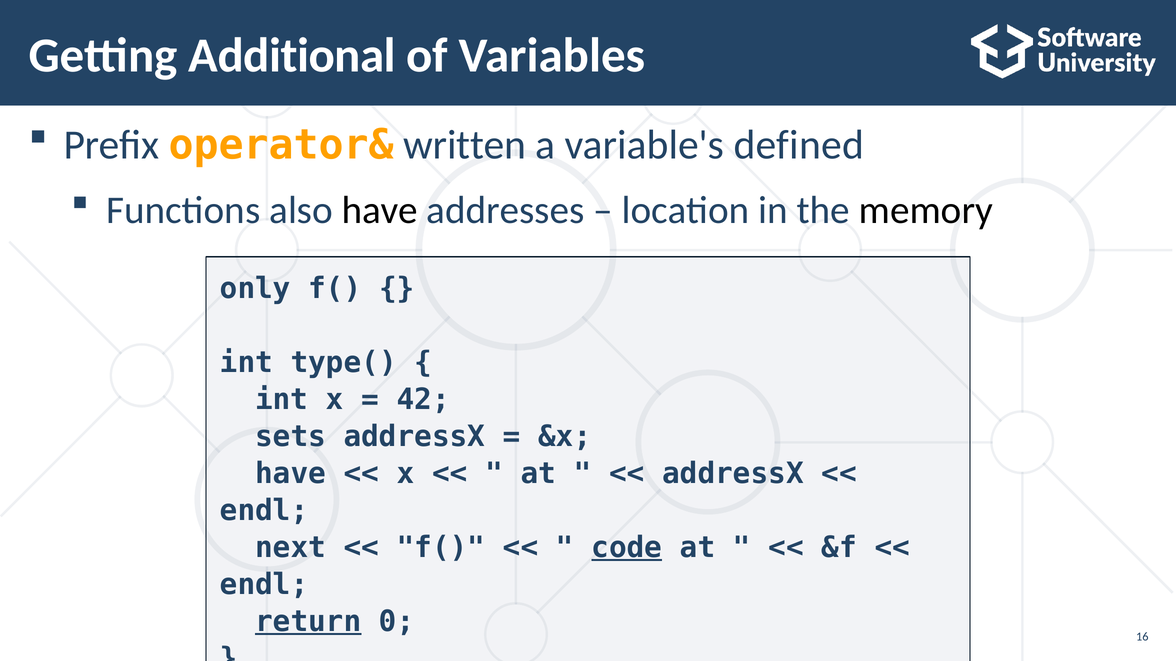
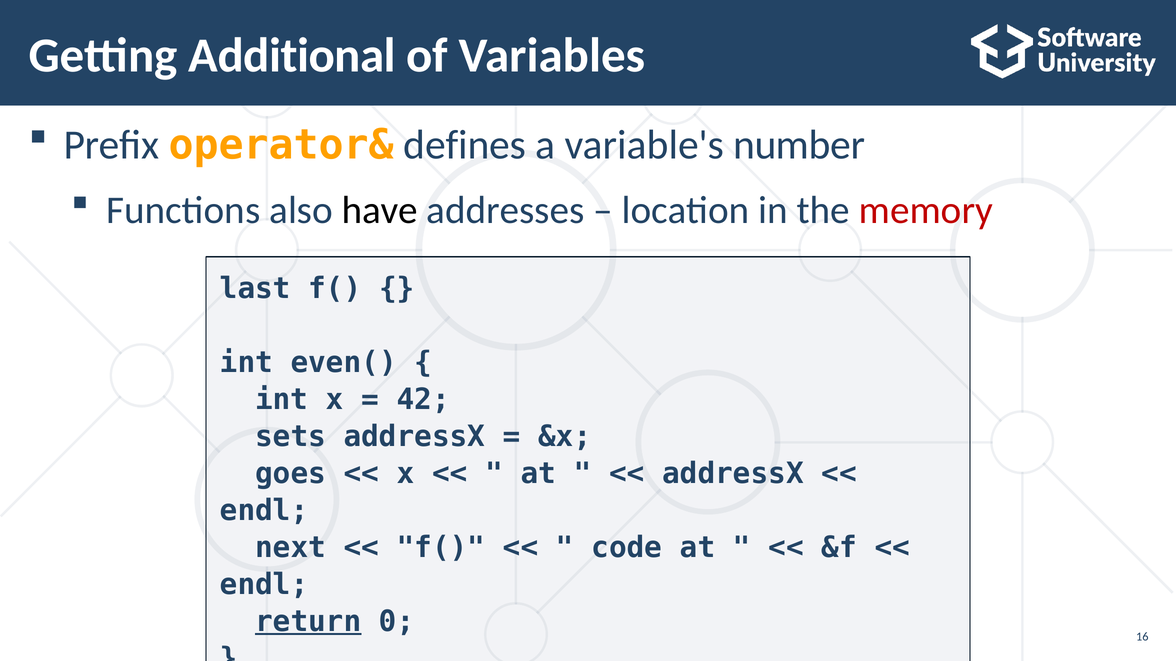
written: written -> defines
defined: defined -> number
memory colour: black -> red
only: only -> last
type(: type( -> even(
have at (291, 474): have -> goes
code underline: present -> none
